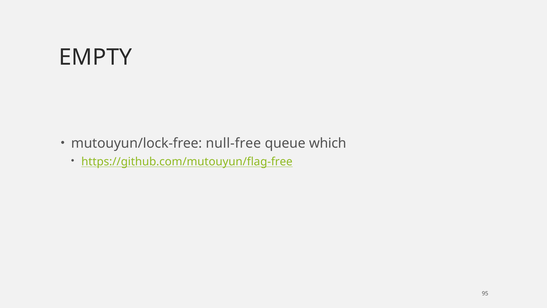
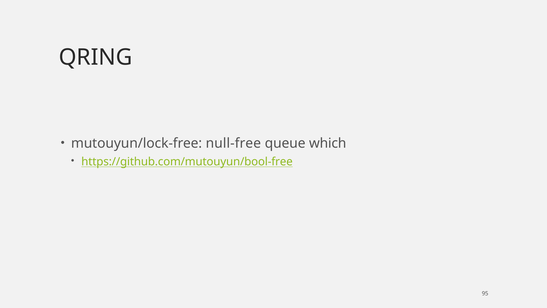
EMPTY: EMPTY -> QRING
https://github.com/mutouyun/flag-free: https://github.com/mutouyun/flag-free -> https://github.com/mutouyun/bool-free
